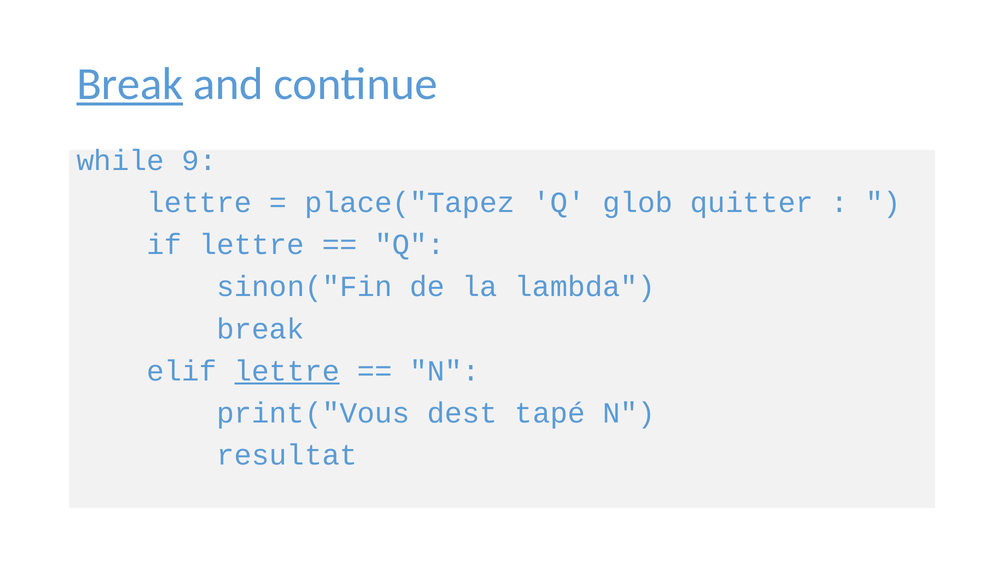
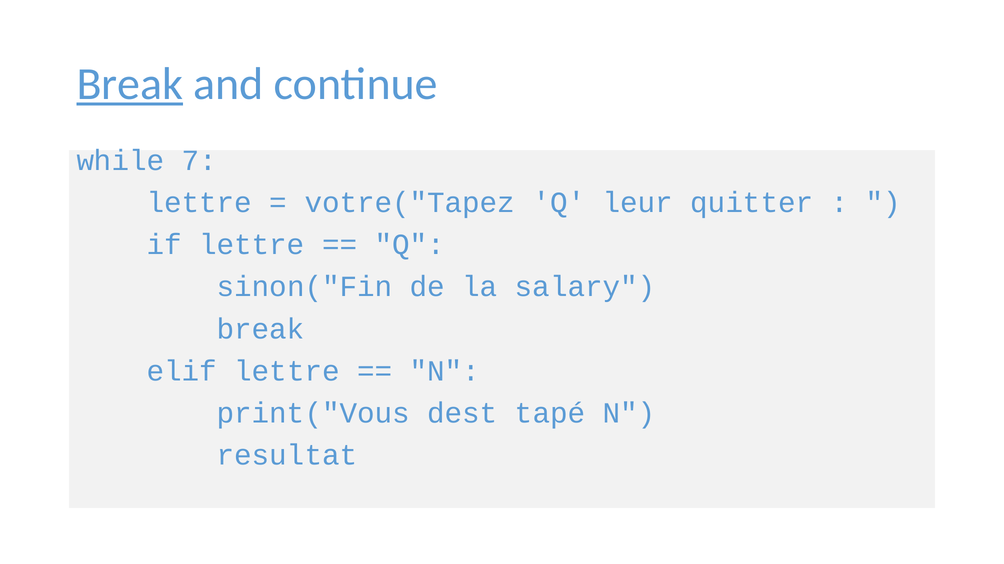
9: 9 -> 7
place("Tapez: place("Tapez -> votre("Tapez
glob: glob -> leur
lambda: lambda -> salary
lettre at (287, 371) underline: present -> none
